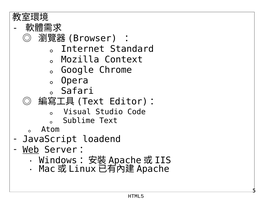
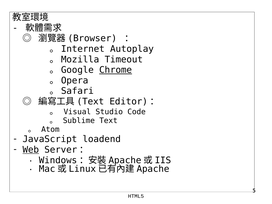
Standard: Standard -> Autoplay
Context: Context -> Timeout
Chrome underline: none -> present
